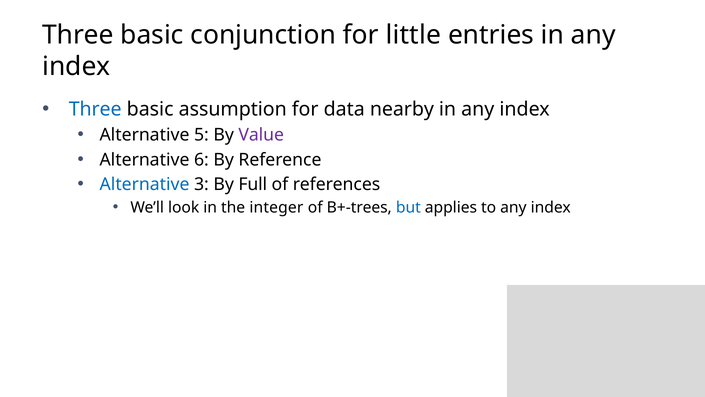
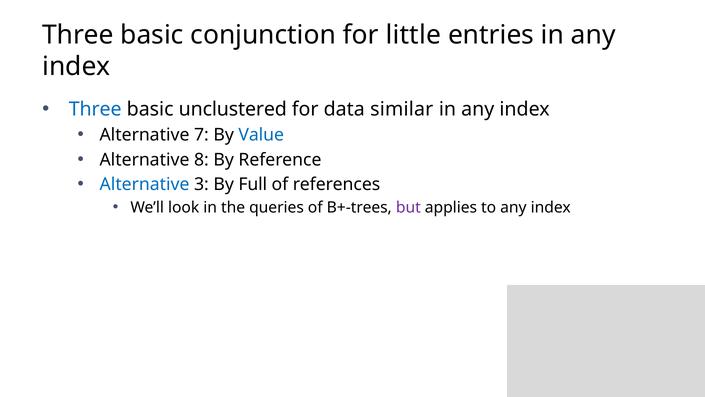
assumption: assumption -> unclustered
nearby: nearby -> similar
5: 5 -> 7
Value colour: purple -> blue
6: 6 -> 8
integer: integer -> queries
but colour: blue -> purple
